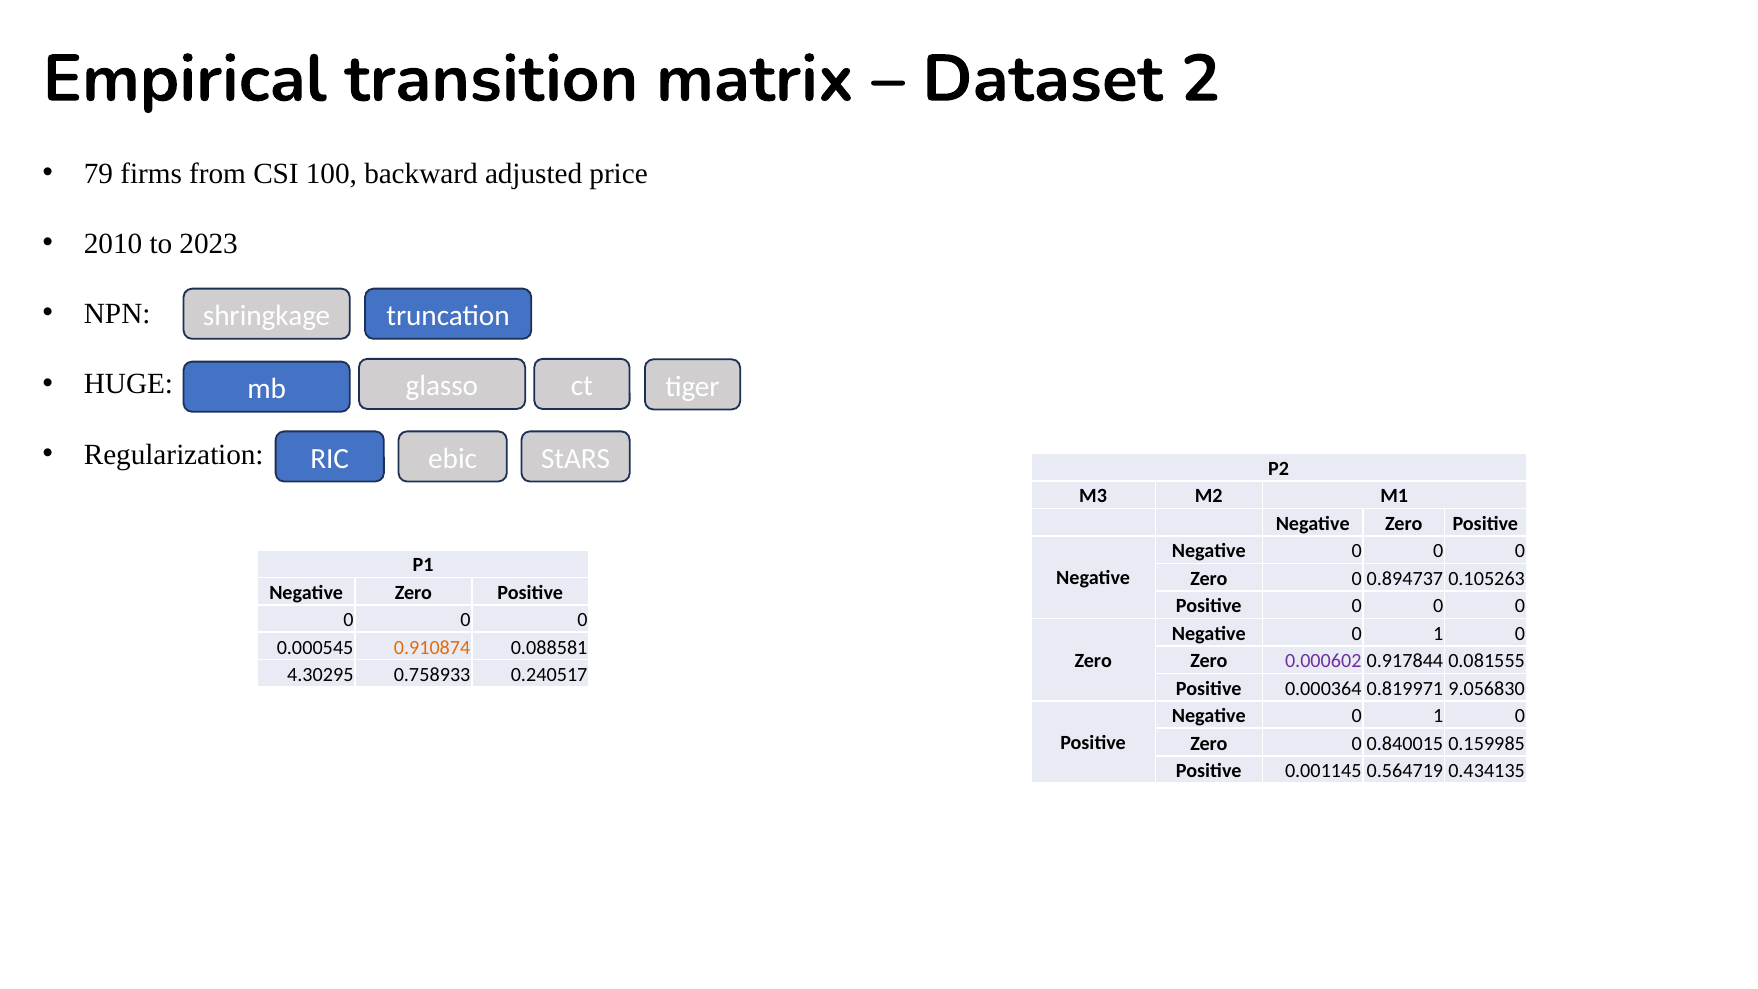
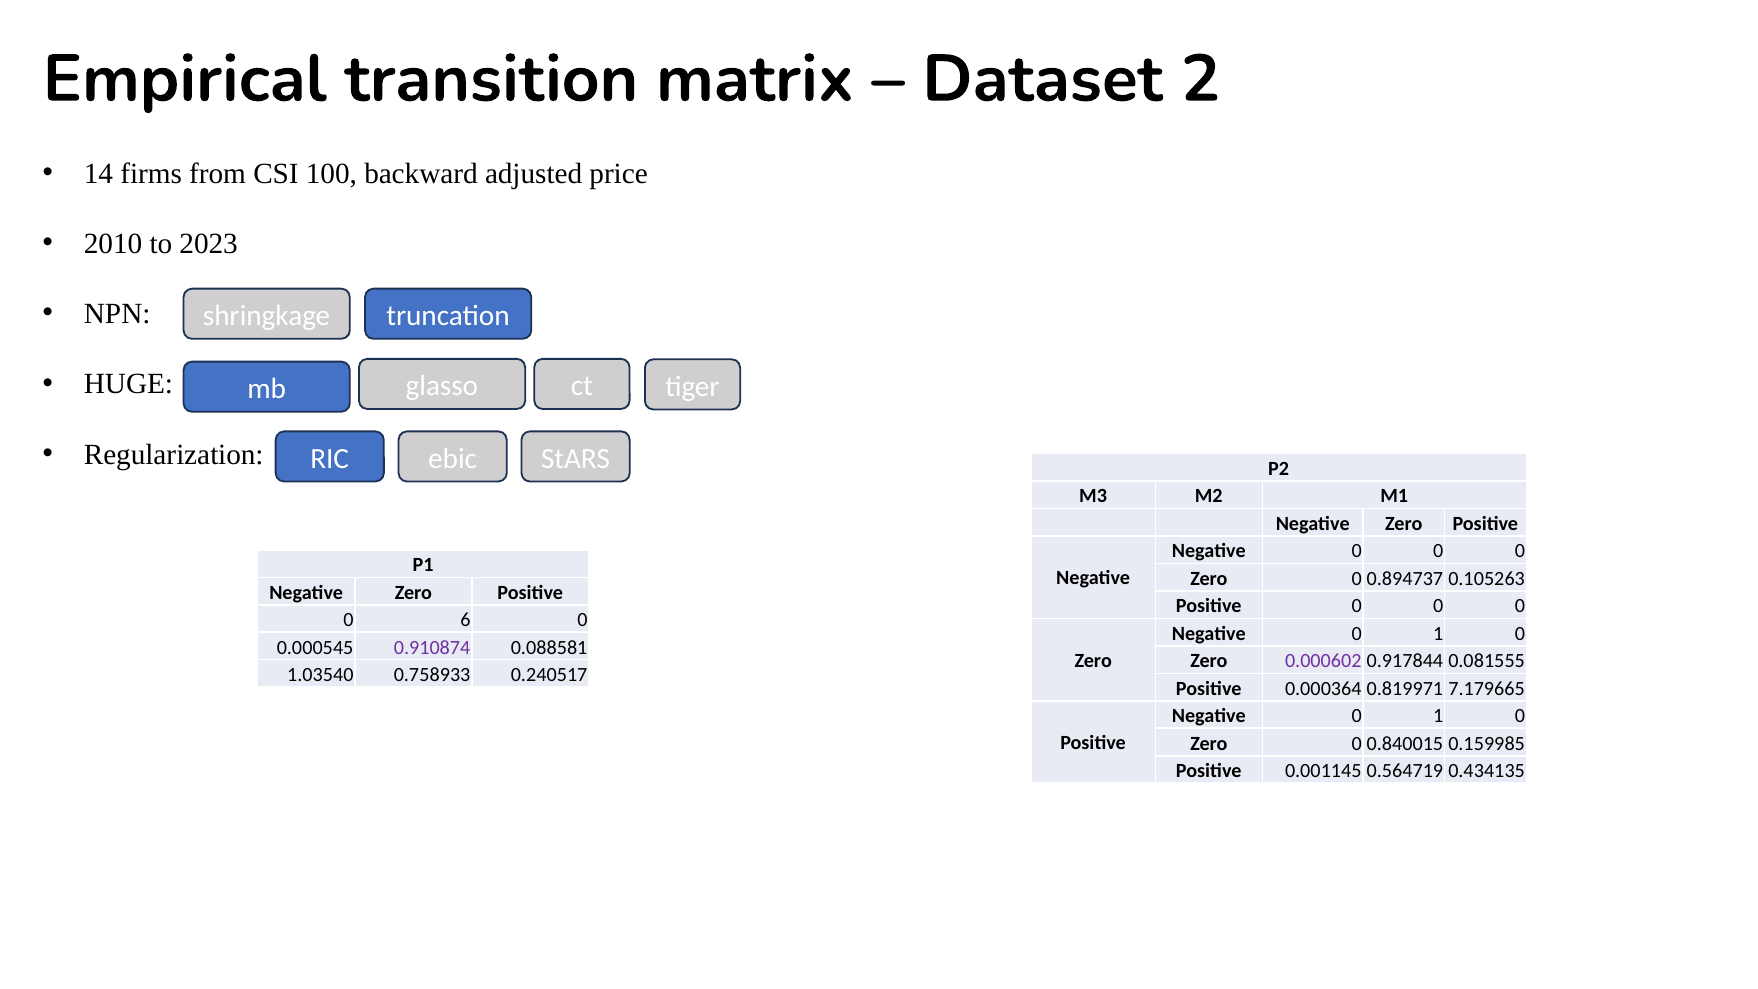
79: 79 -> 14
0 at (465, 620): 0 -> 6
0.910874 colour: orange -> purple
4.30295: 4.30295 -> 1.03540
9.056830: 9.056830 -> 7.179665
